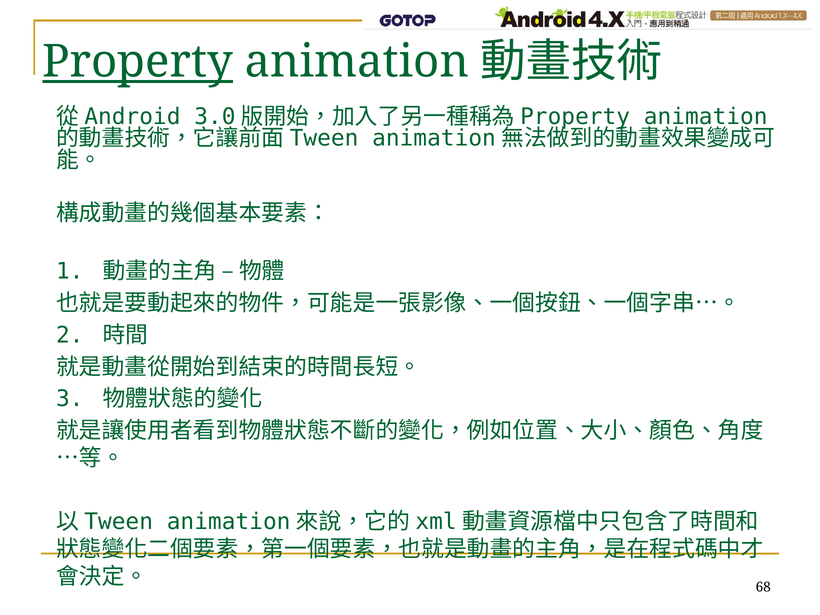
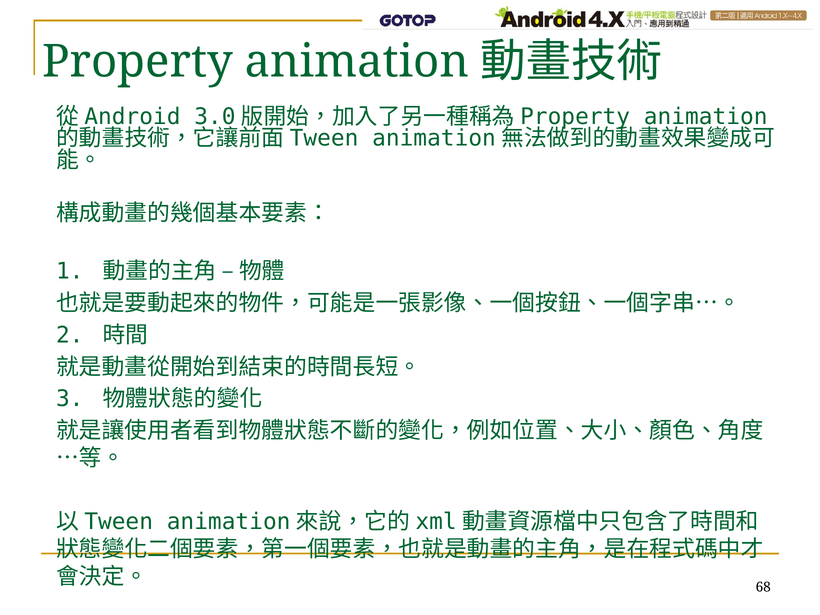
Property underline: present -> none
